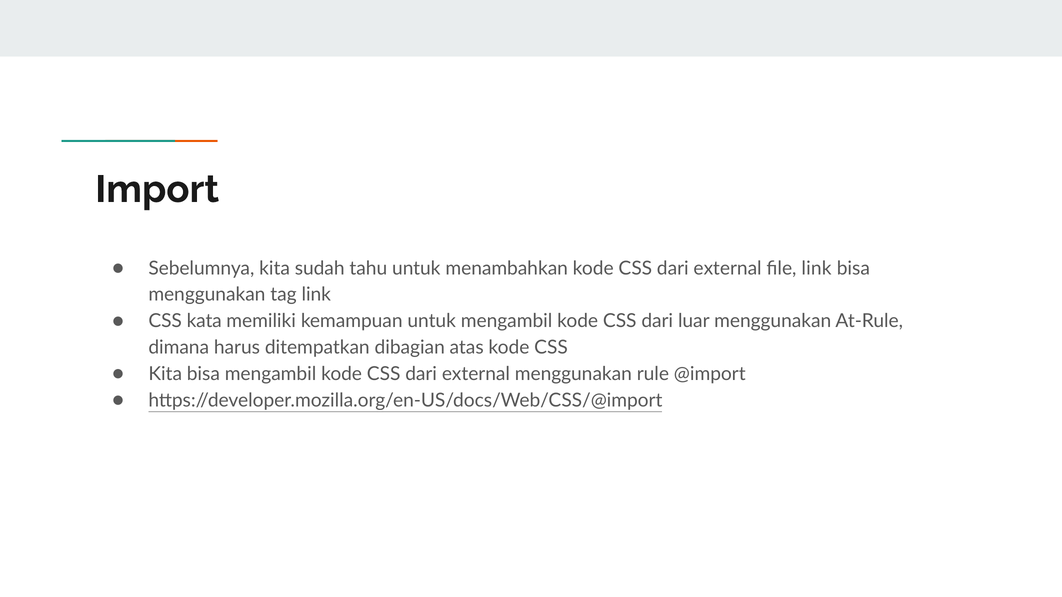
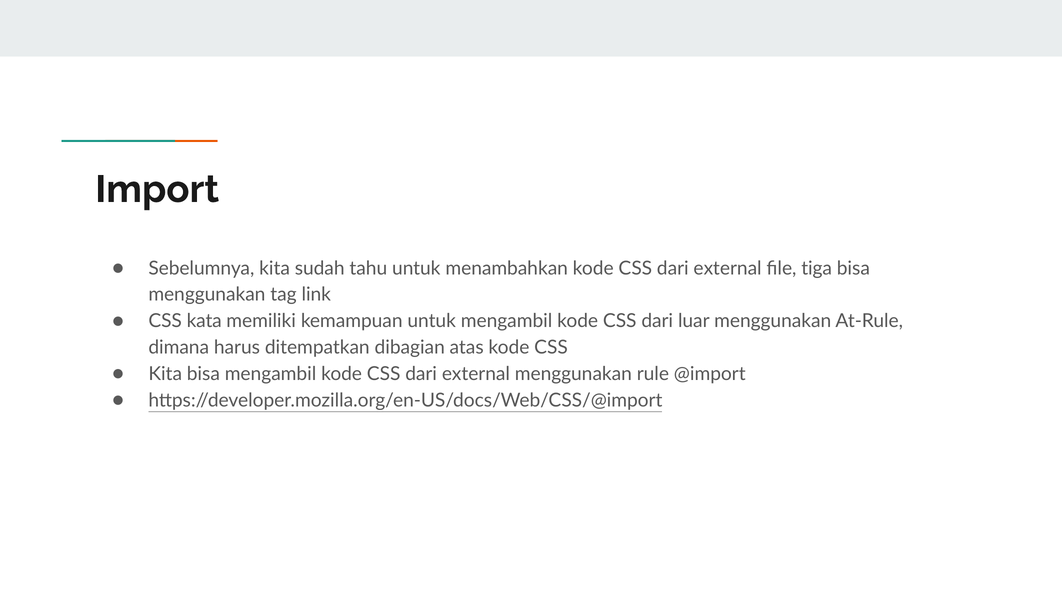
file link: link -> tiga
